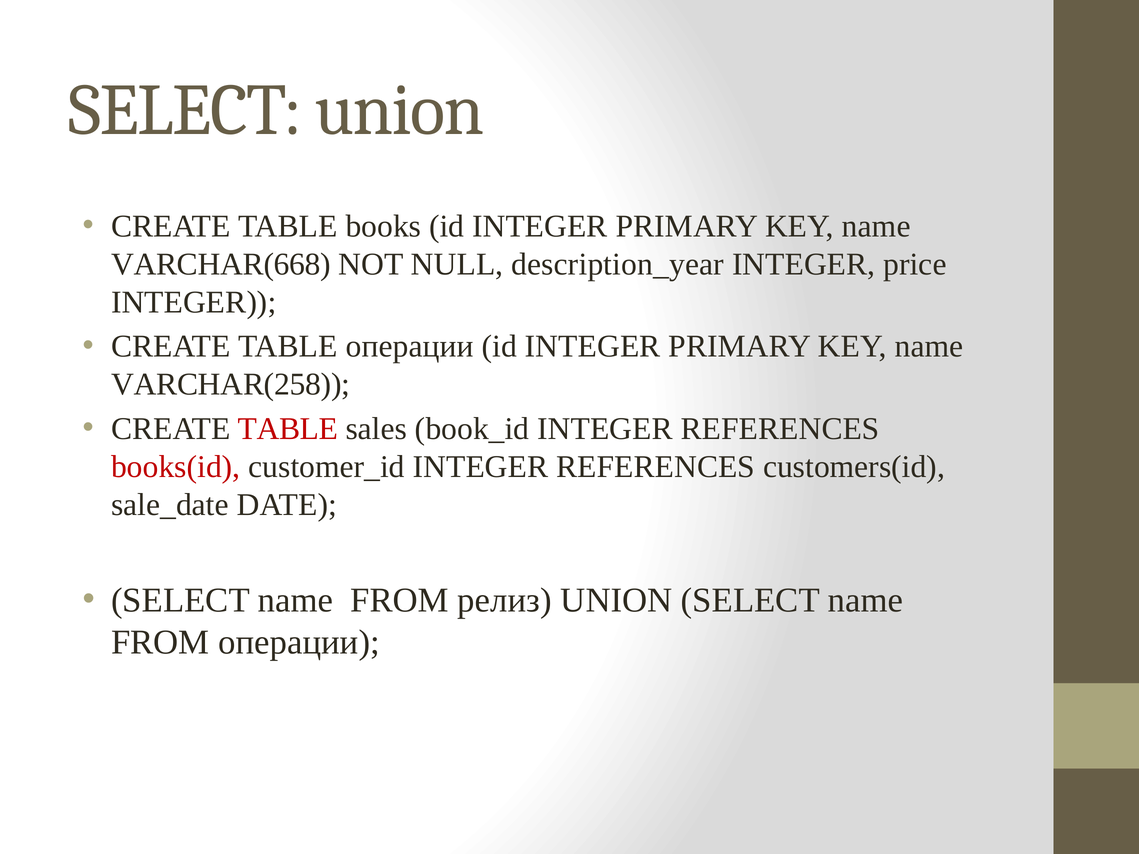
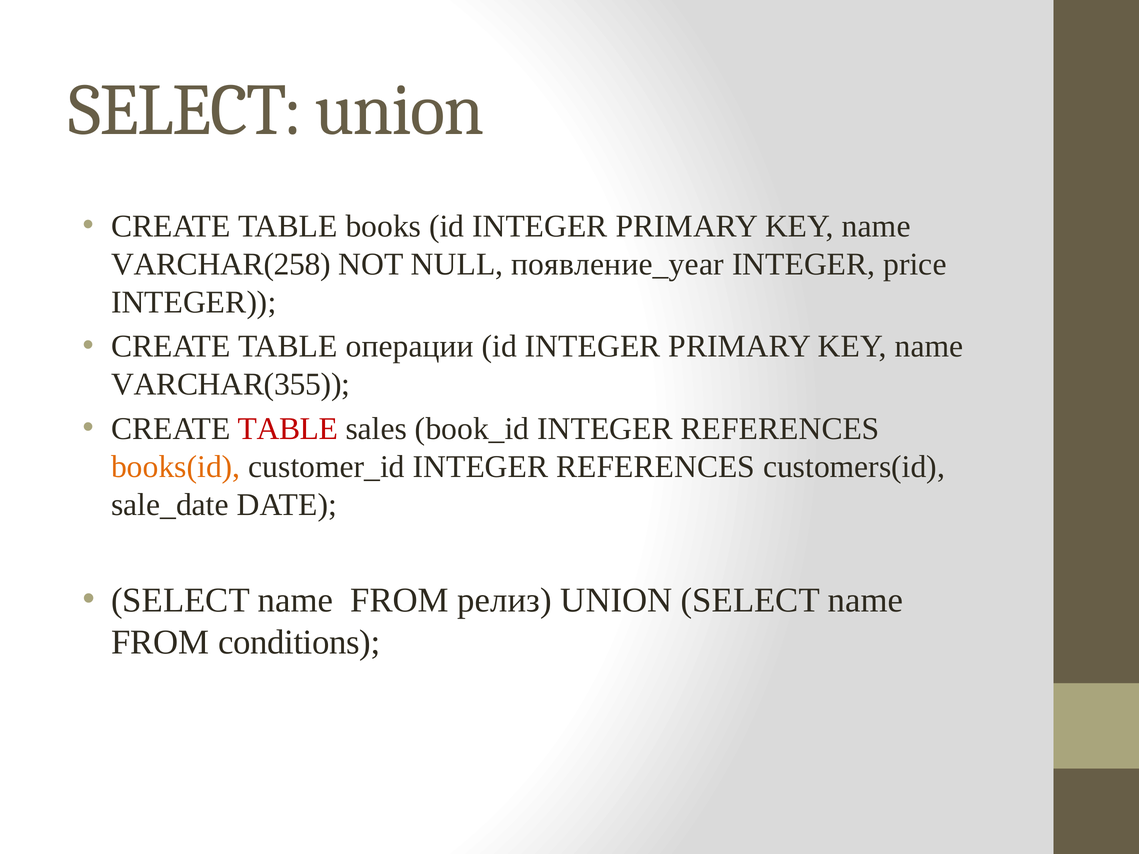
VARCHAR(668: VARCHAR(668 -> VARCHAR(258
description_year: description_year -> появление_year
VARCHAR(258: VARCHAR(258 -> VARCHAR(355
books(id colour: red -> orange
FROM операции: операции -> conditions
